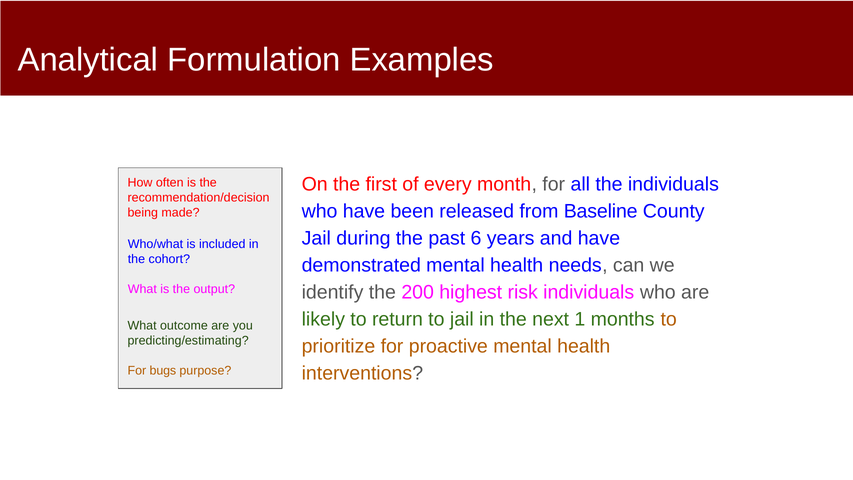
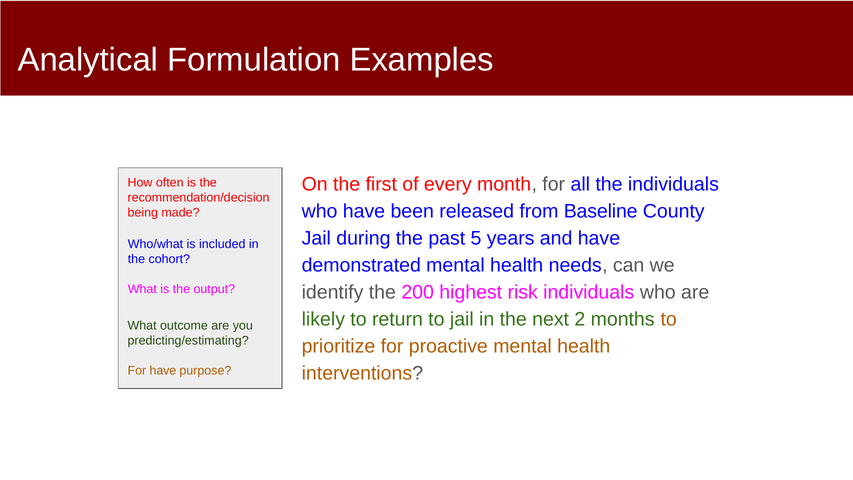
6: 6 -> 5
1: 1 -> 2
For bugs: bugs -> have
